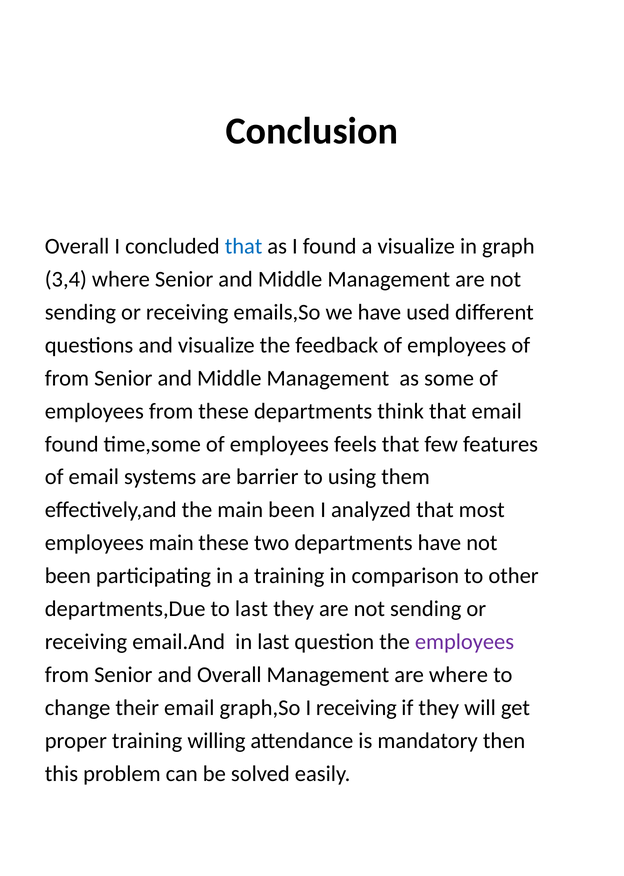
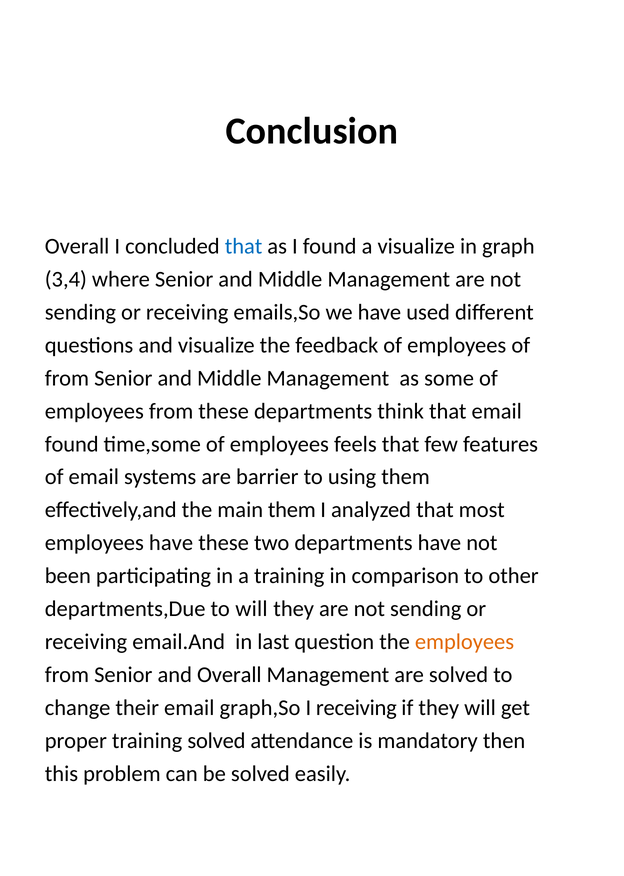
main been: been -> them
employees main: main -> have
to last: last -> will
employees at (465, 642) colour: purple -> orange
are where: where -> solved
training willing: willing -> solved
